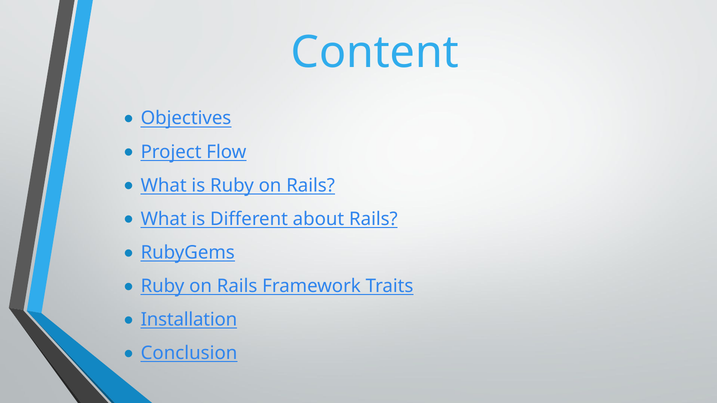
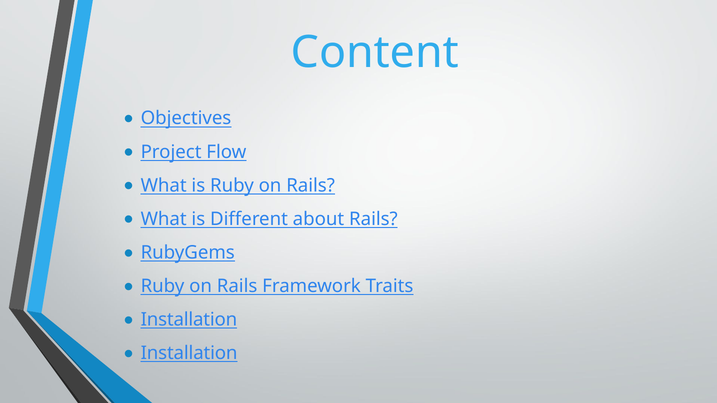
Conclusion at (189, 353): Conclusion -> Installation
